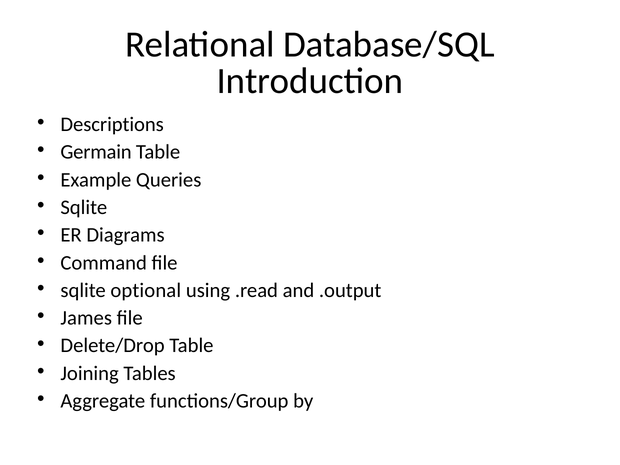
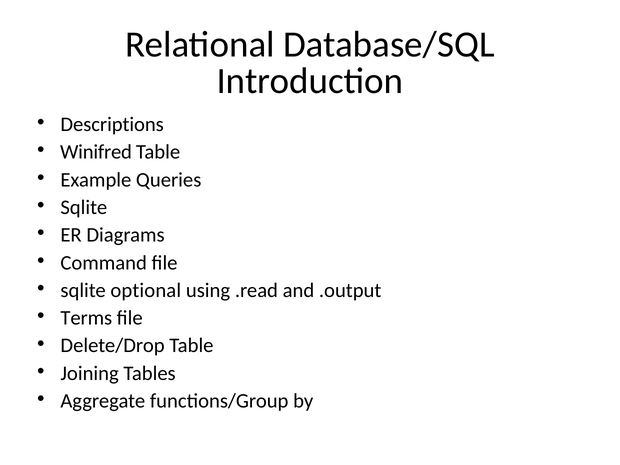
Germain: Germain -> Winifred
James: James -> Terms
